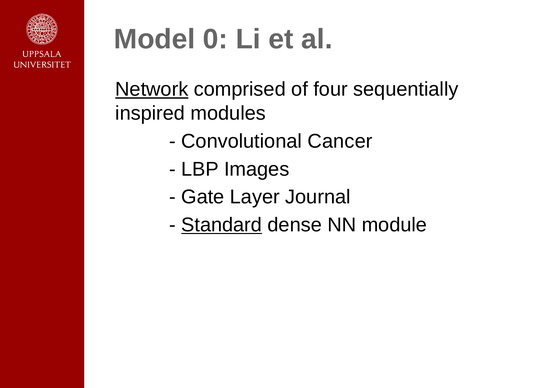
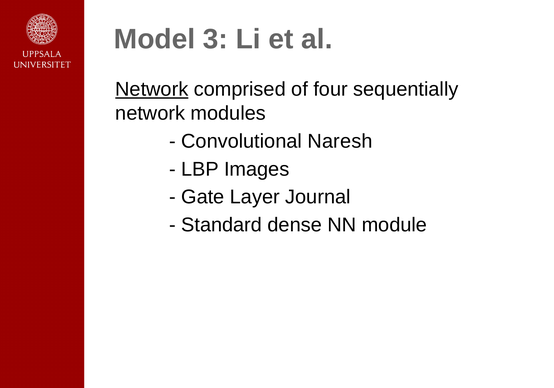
0: 0 -> 3
inspired at (150, 113): inspired -> network
Cancer: Cancer -> Naresh
Standard underline: present -> none
